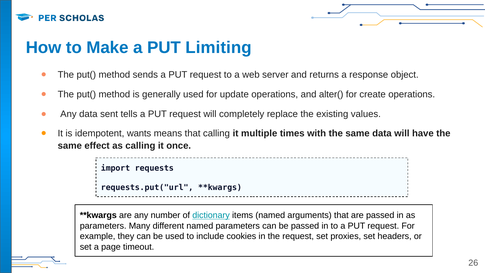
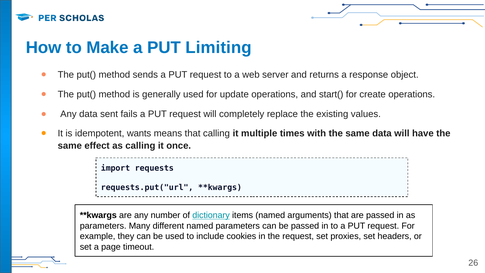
alter(: alter( -> start(
tells: tells -> fails
